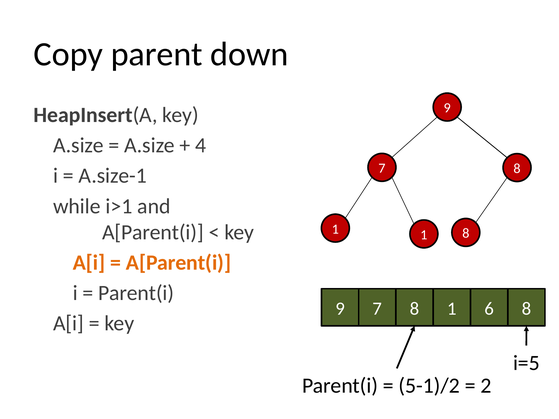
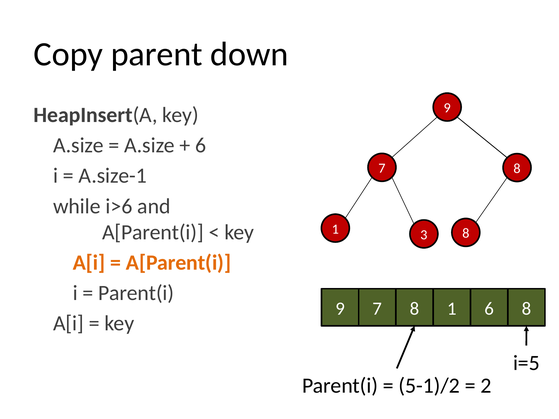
4 at (201, 146): 4 -> 6
i>1: i>1 -> i>6
1 1: 1 -> 3
